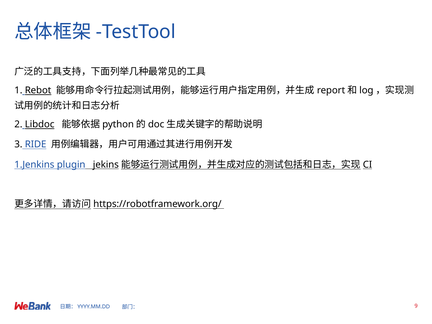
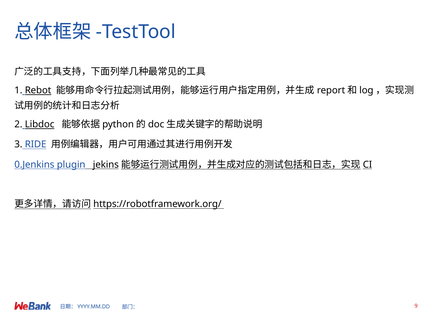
1.Jenkins: 1.Jenkins -> 0.Jenkins
